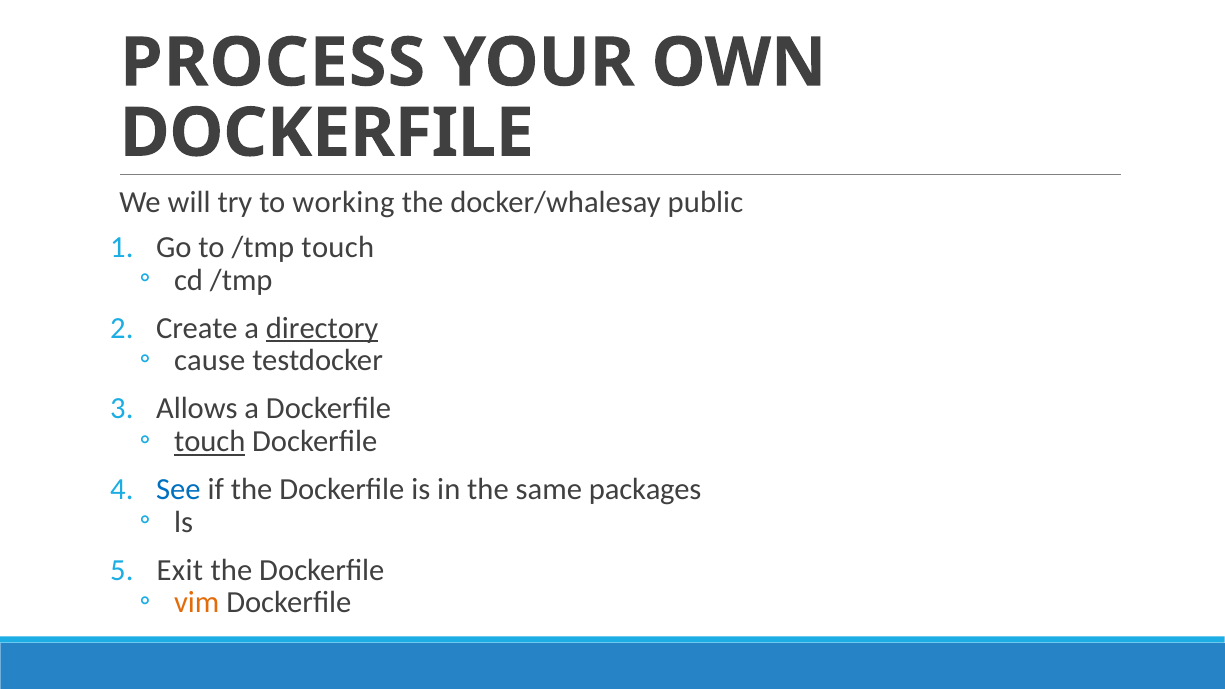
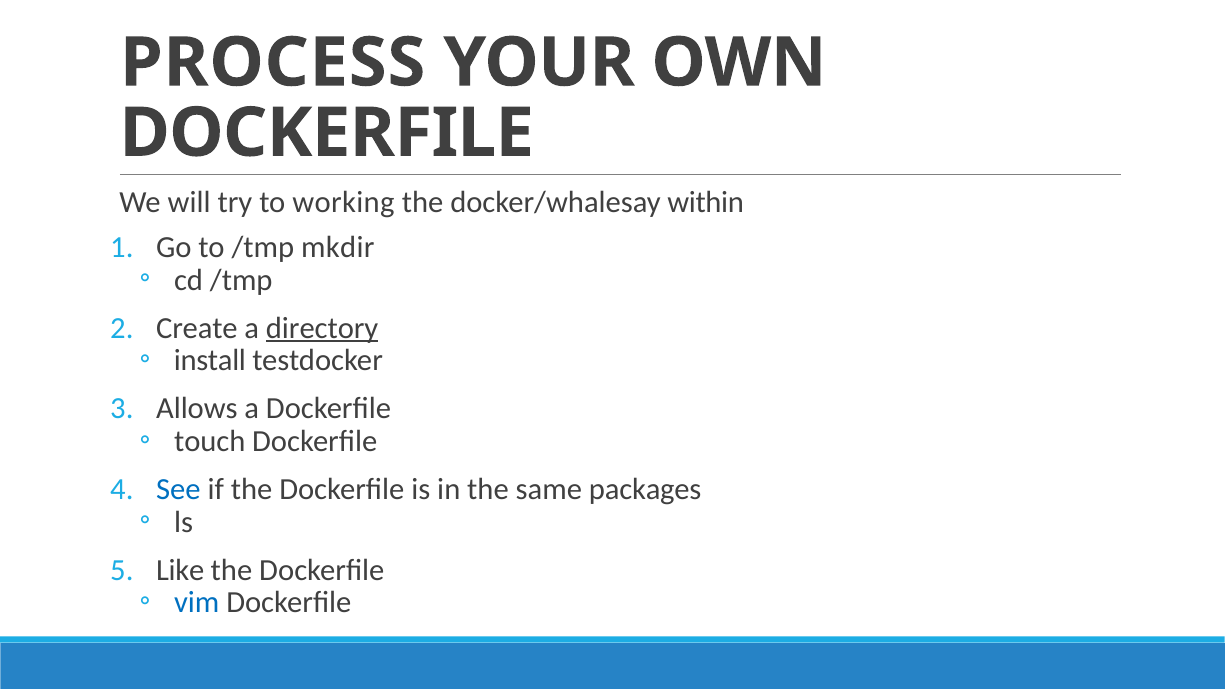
public: public -> within
/tmp touch: touch -> mkdir
cause: cause -> install
touch at (210, 441) underline: present -> none
Exit: Exit -> Like
vim colour: orange -> blue
